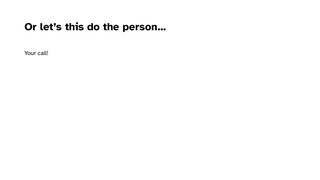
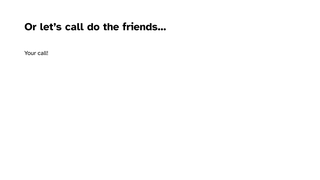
let’s this: this -> call
person…: person… -> friends…
